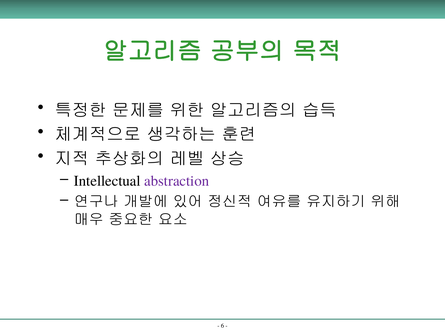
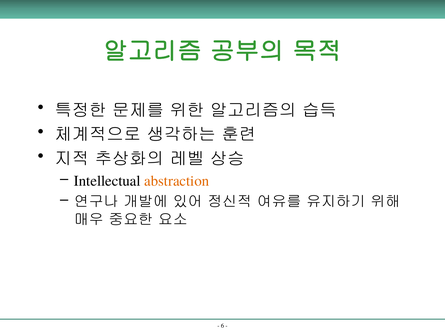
abstraction colour: purple -> orange
